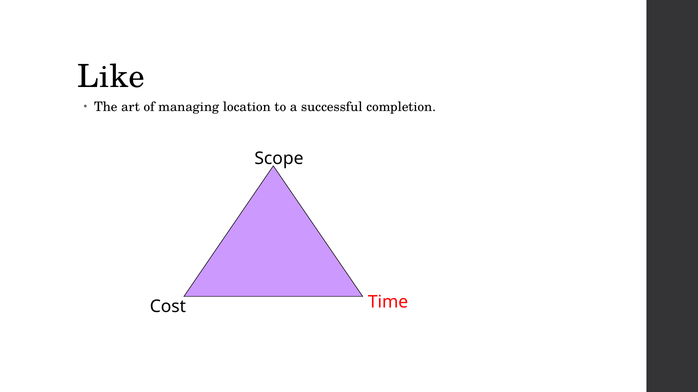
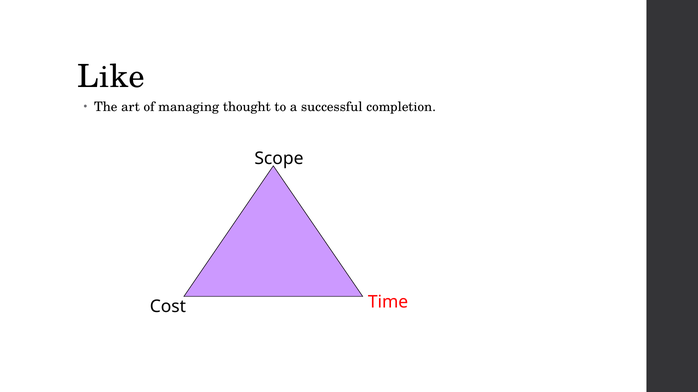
location: location -> thought
